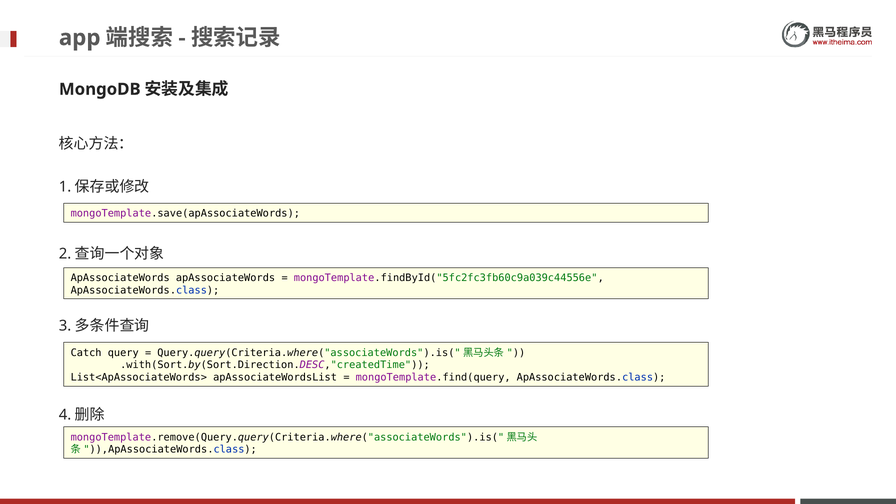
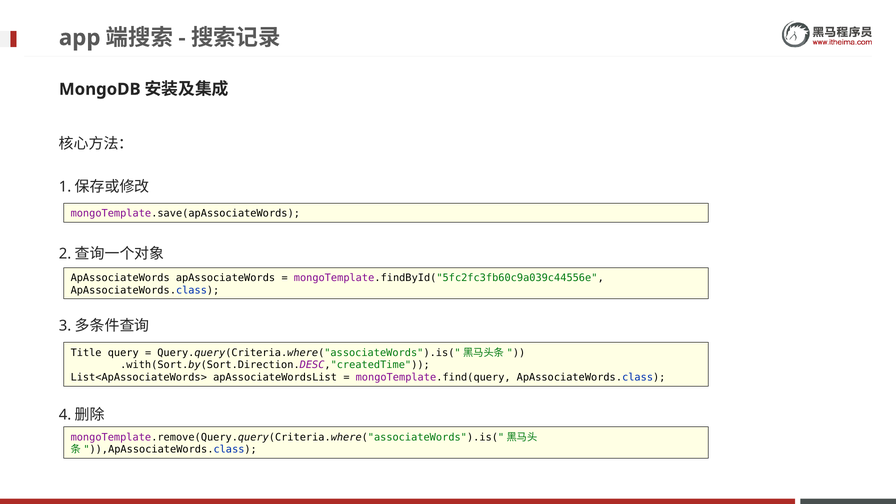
Catch: Catch -> Title
